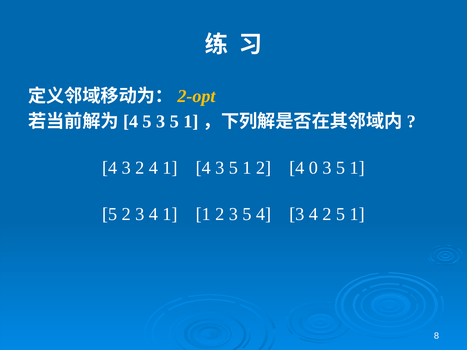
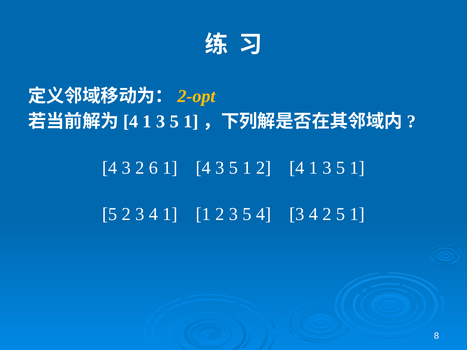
5 at (147, 122): 5 -> 1
3 2 4: 4 -> 6
2 4 0: 0 -> 1
